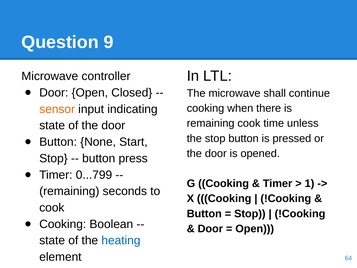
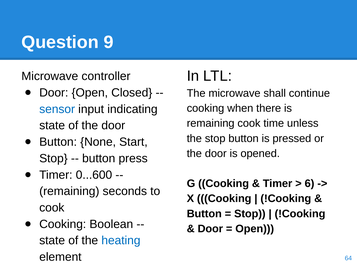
sensor colour: orange -> blue
0...799: 0...799 -> 0...600
1: 1 -> 6
